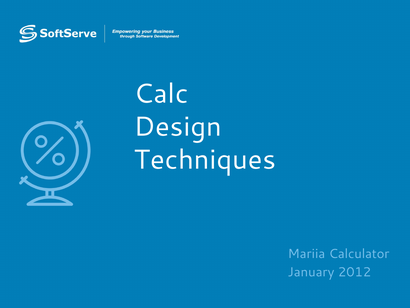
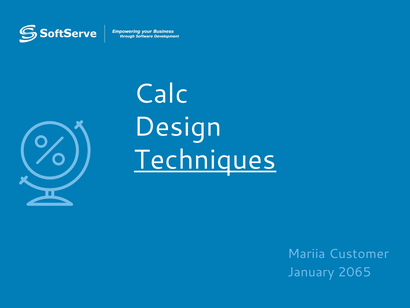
Techniques underline: none -> present
Calculator: Calculator -> Customer
2012: 2012 -> 2065
